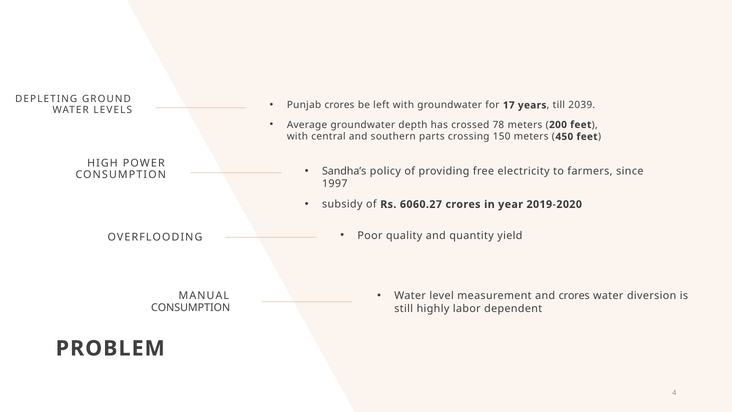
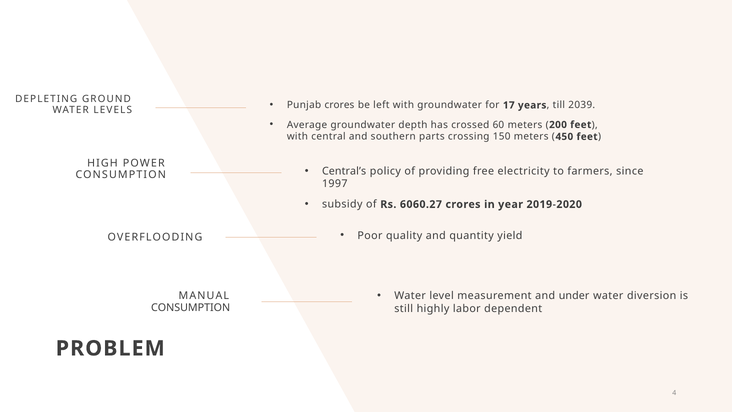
78: 78 -> 60
Sandha’s: Sandha’s -> Central’s
and crores: crores -> under
